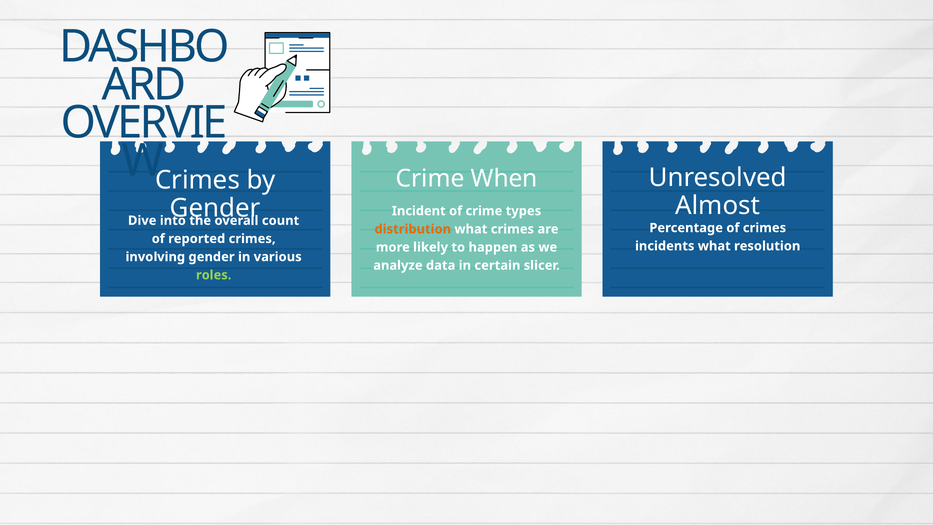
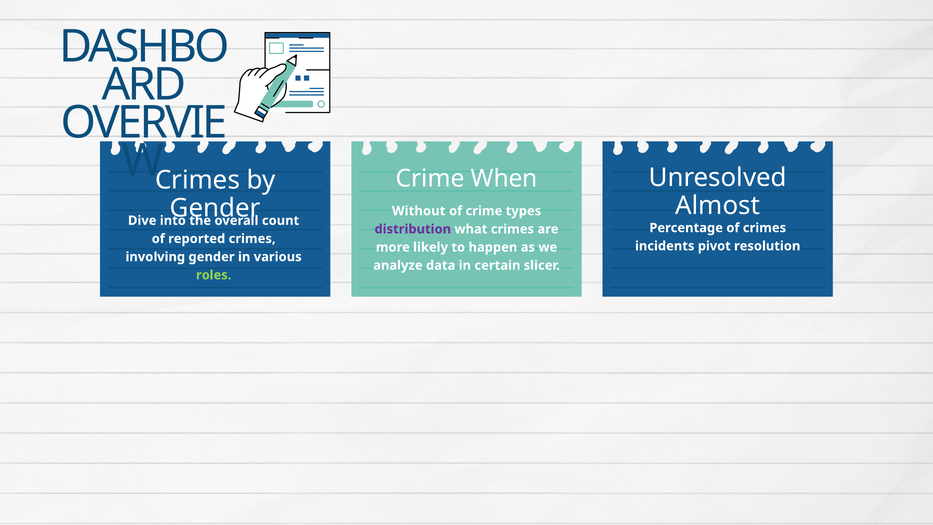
Incident: Incident -> Without
distribution colour: orange -> purple
incidents what: what -> pivot
